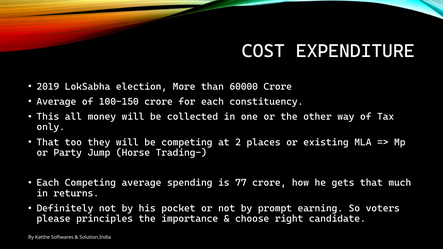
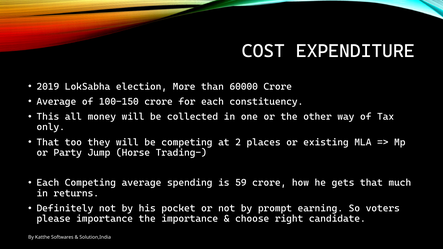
77: 77 -> 59
please principles: principles -> importance
